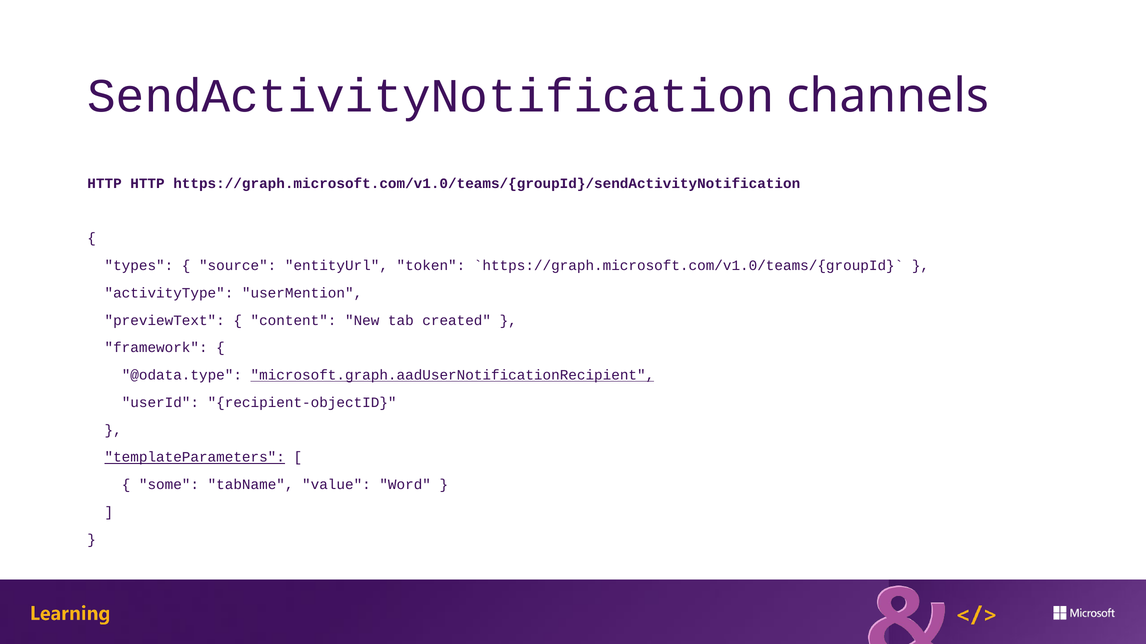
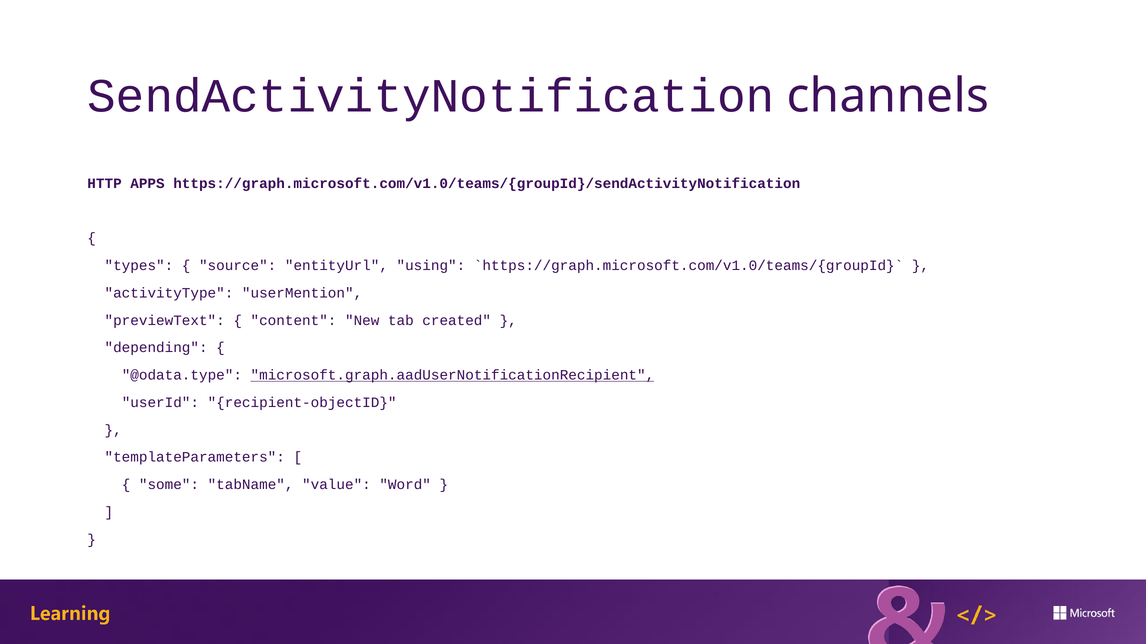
HTTP HTTP: HTTP -> APPS
token: token -> using
framework: framework -> depending
templateParameters underline: present -> none
